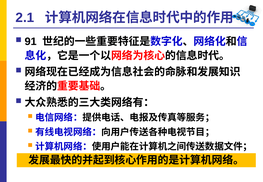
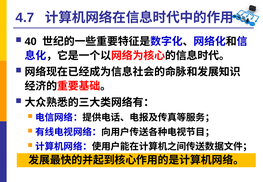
2.1: 2.1 -> 4.7
91: 91 -> 40
